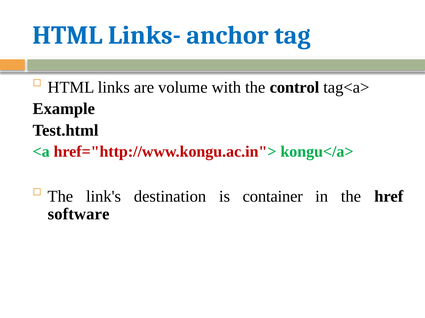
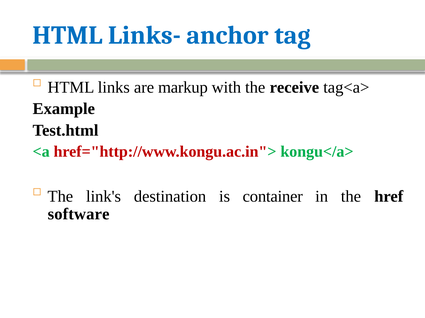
volume: volume -> markup
control: control -> receive
